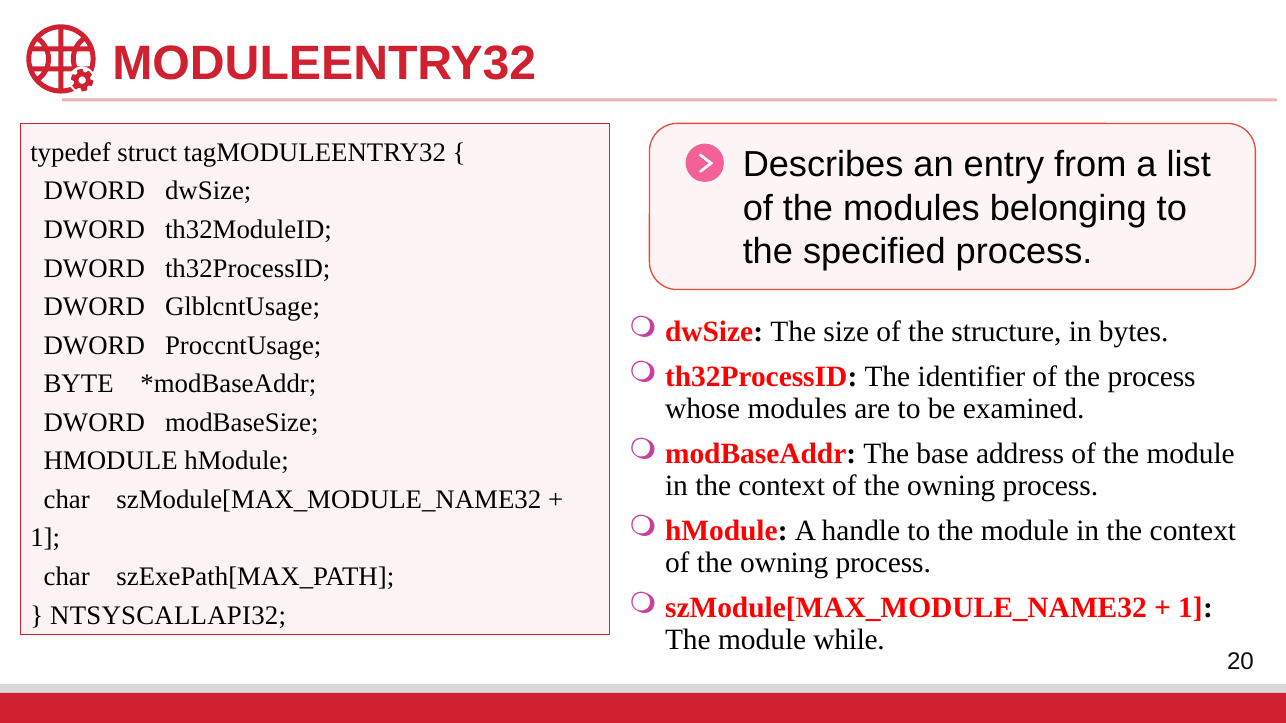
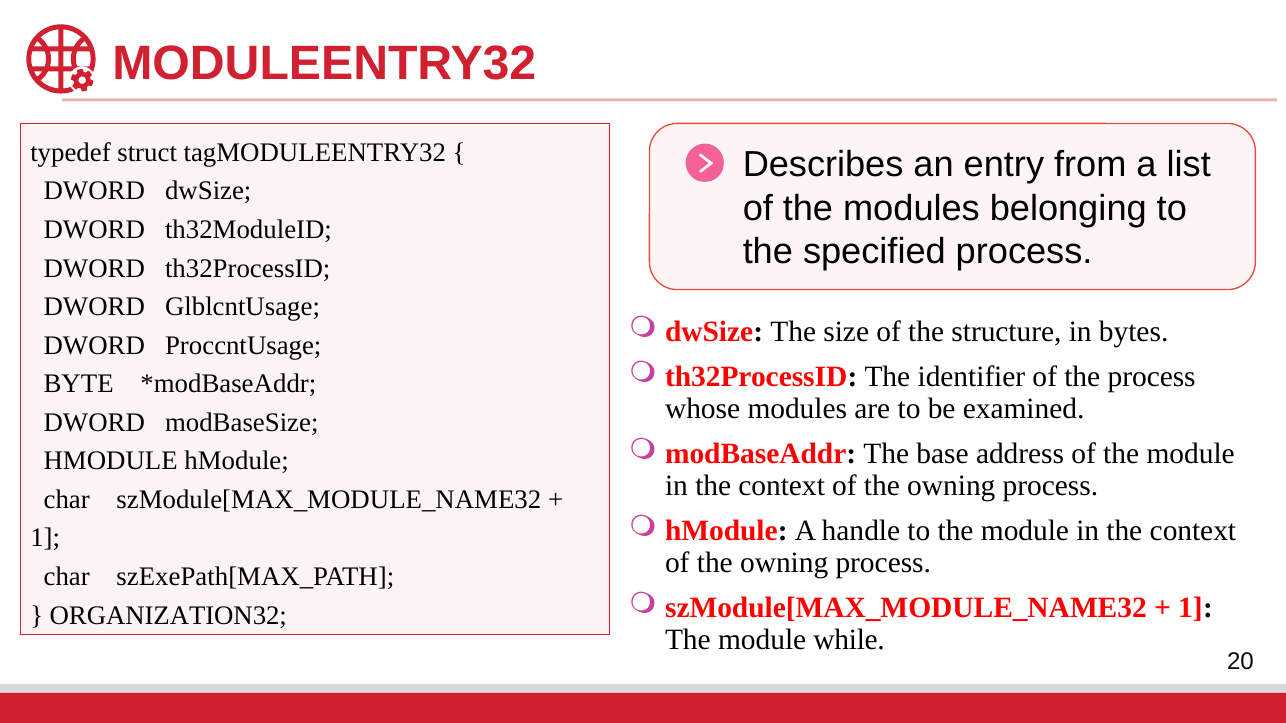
NTSYSCALLAPI32: NTSYSCALLAPI32 -> ORGANIZATION32
